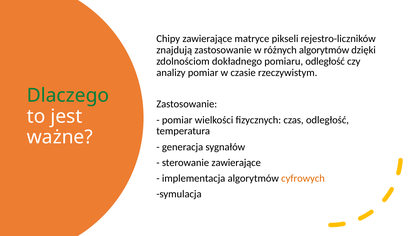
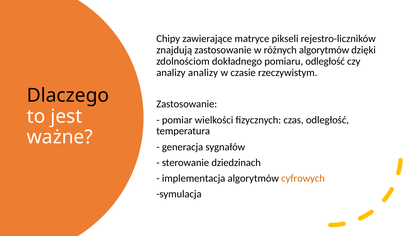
analizy pomiar: pomiar -> analizy
Dlaczego colour: green -> black
sterowanie zawierające: zawierające -> dziedzinach
